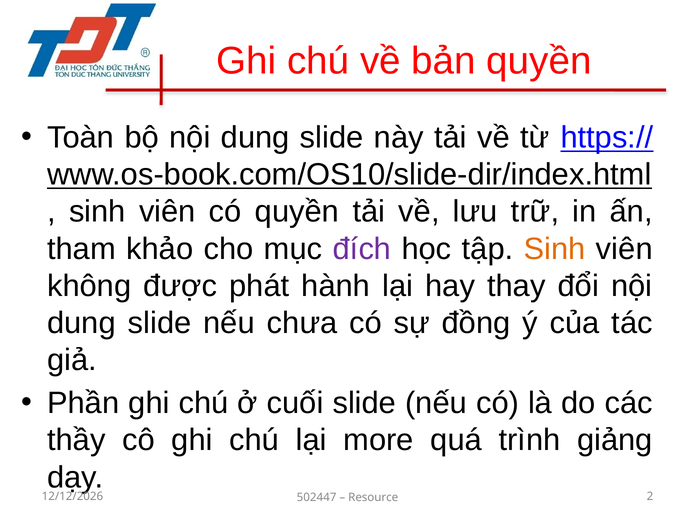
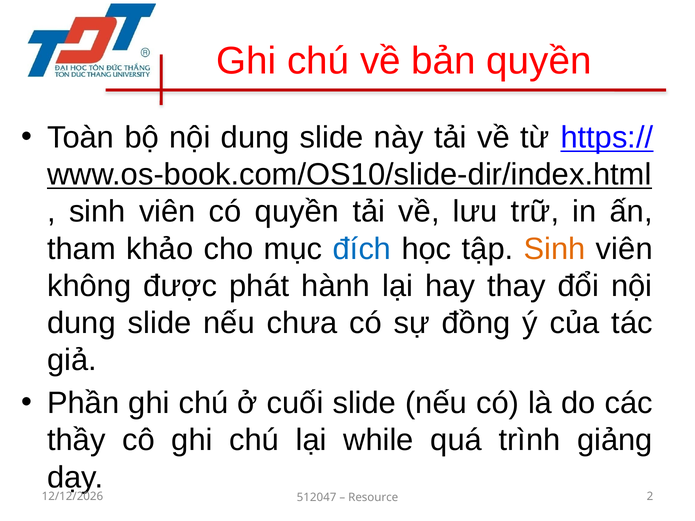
đích colour: purple -> blue
more: more -> while
502447: 502447 -> 512047
